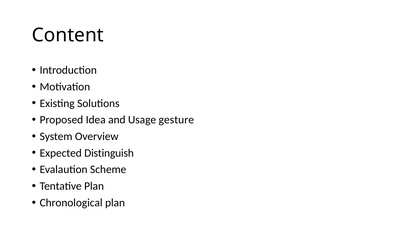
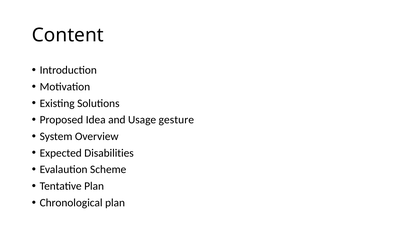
Distinguish: Distinguish -> Disabilities
